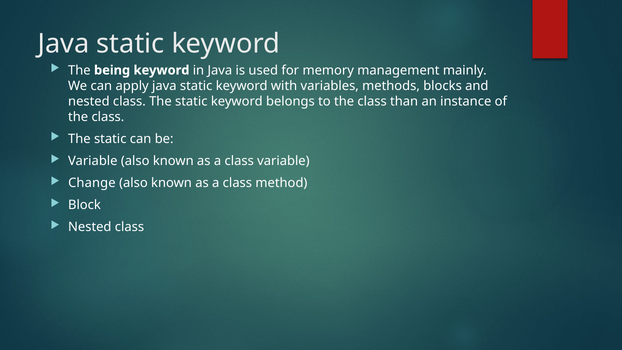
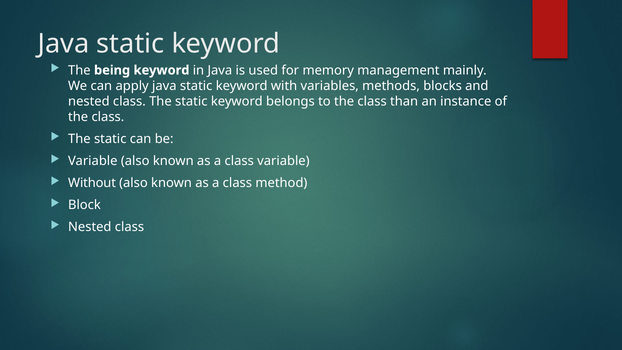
Change: Change -> Without
